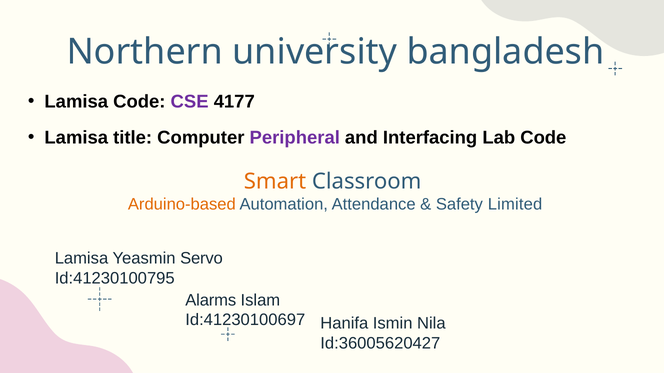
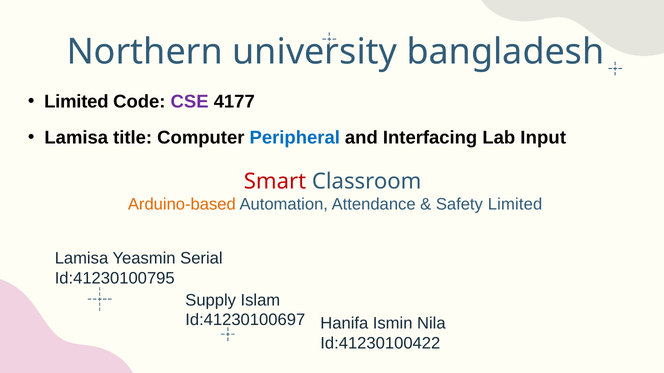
Lamisa at (76, 102): Lamisa -> Limited
Peripheral colour: purple -> blue
Lab Code: Code -> Input
Smart colour: orange -> red
Servo: Servo -> Serial
Alarms: Alarms -> Supply
Id:36005620427: Id:36005620427 -> Id:41230100422
